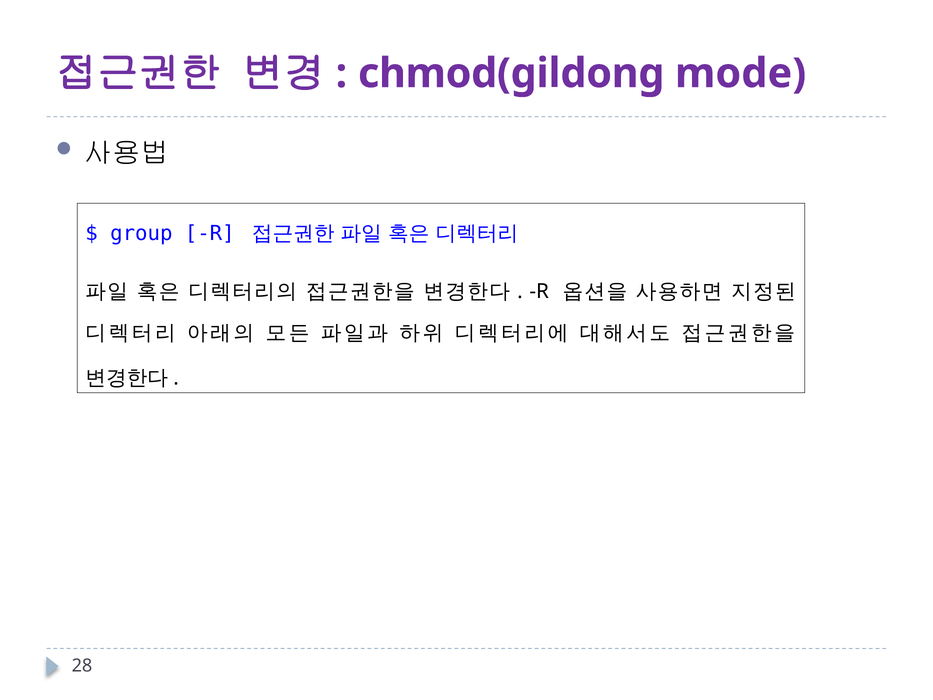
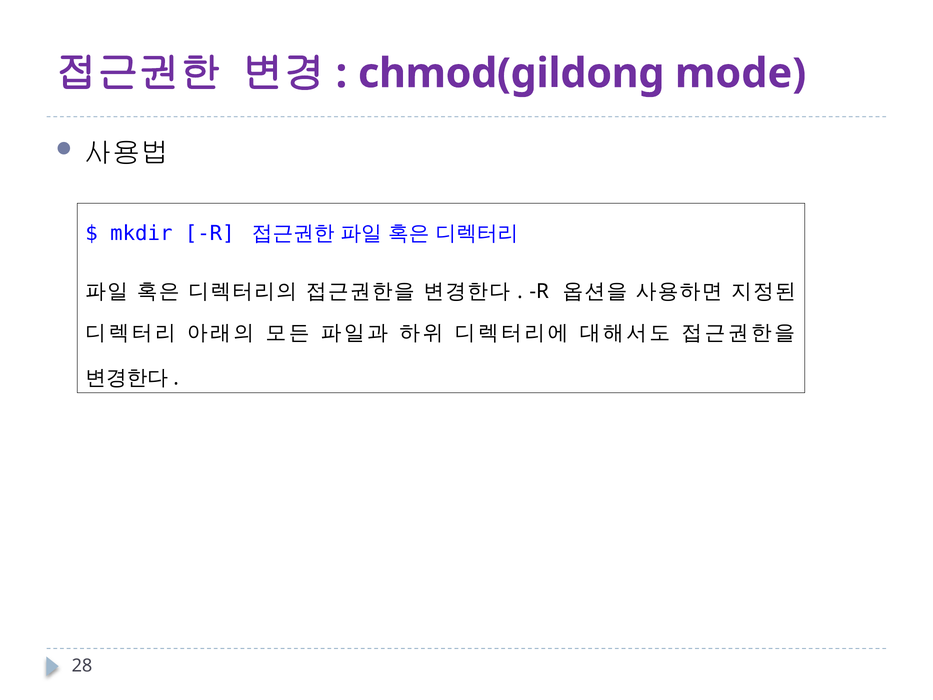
group: group -> mkdir
